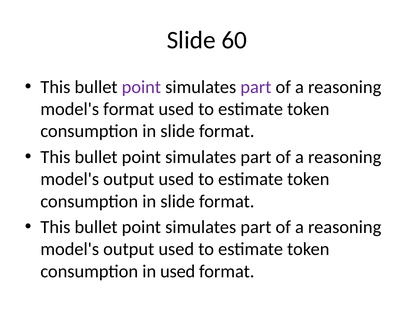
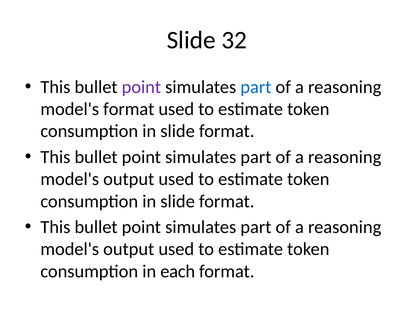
60: 60 -> 32
part at (256, 87) colour: purple -> blue
in used: used -> each
